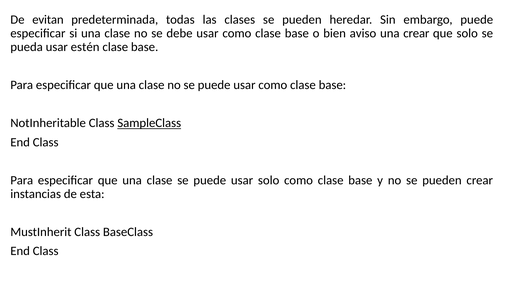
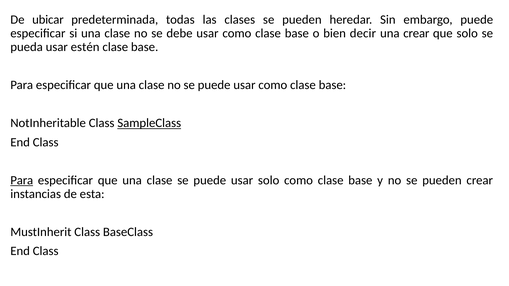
evitan: evitan -> ubicar
aviso: aviso -> decir
Para at (22, 180) underline: none -> present
